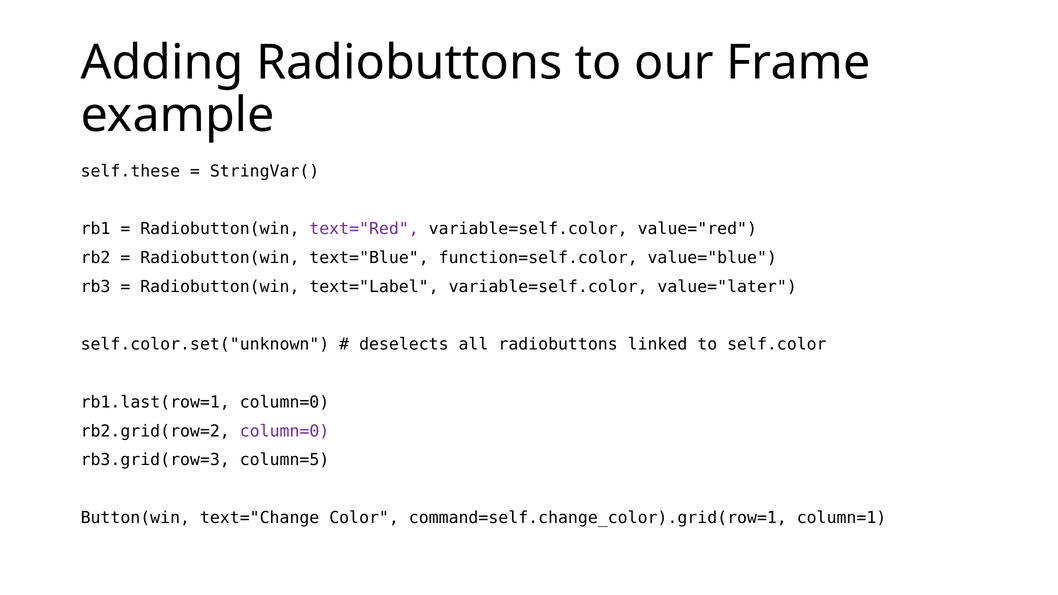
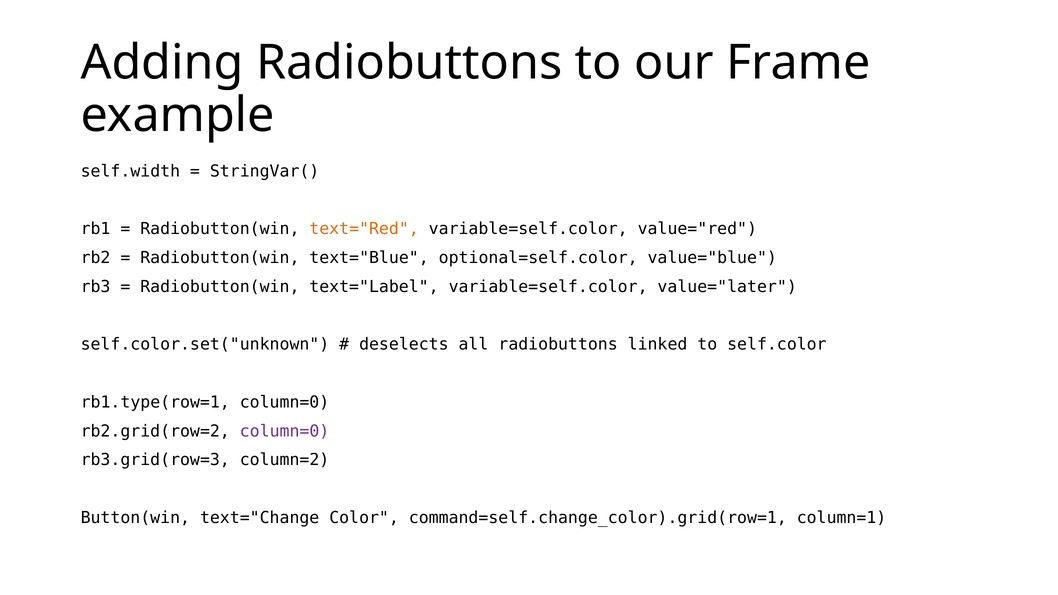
self.these: self.these -> self.width
text="Red colour: purple -> orange
function=self.color: function=self.color -> optional=self.color
rb1.last(row=1: rb1.last(row=1 -> rb1.type(row=1
column=5: column=5 -> column=2
